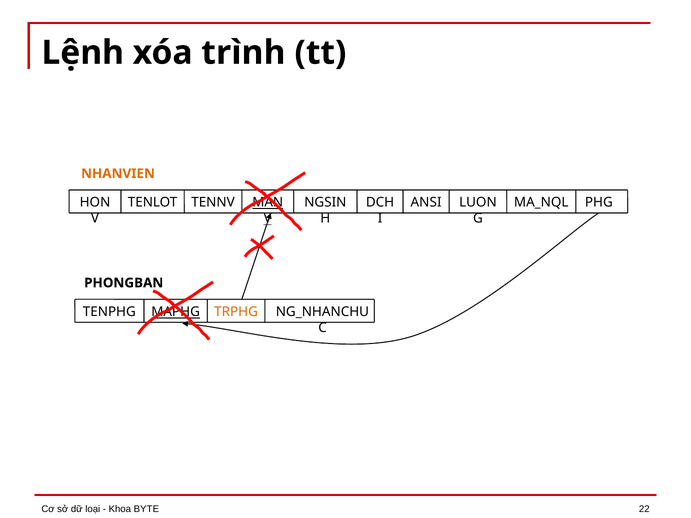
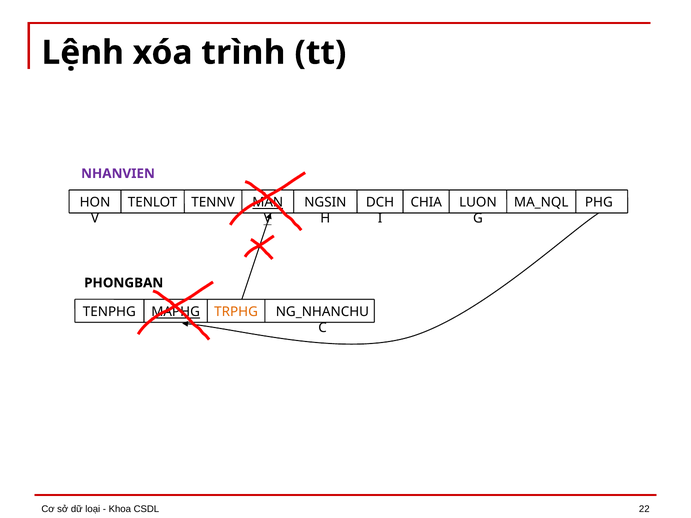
NHANVIEN colour: orange -> purple
ANSI: ANSI -> CHIA
BYTE: BYTE -> CSDL
